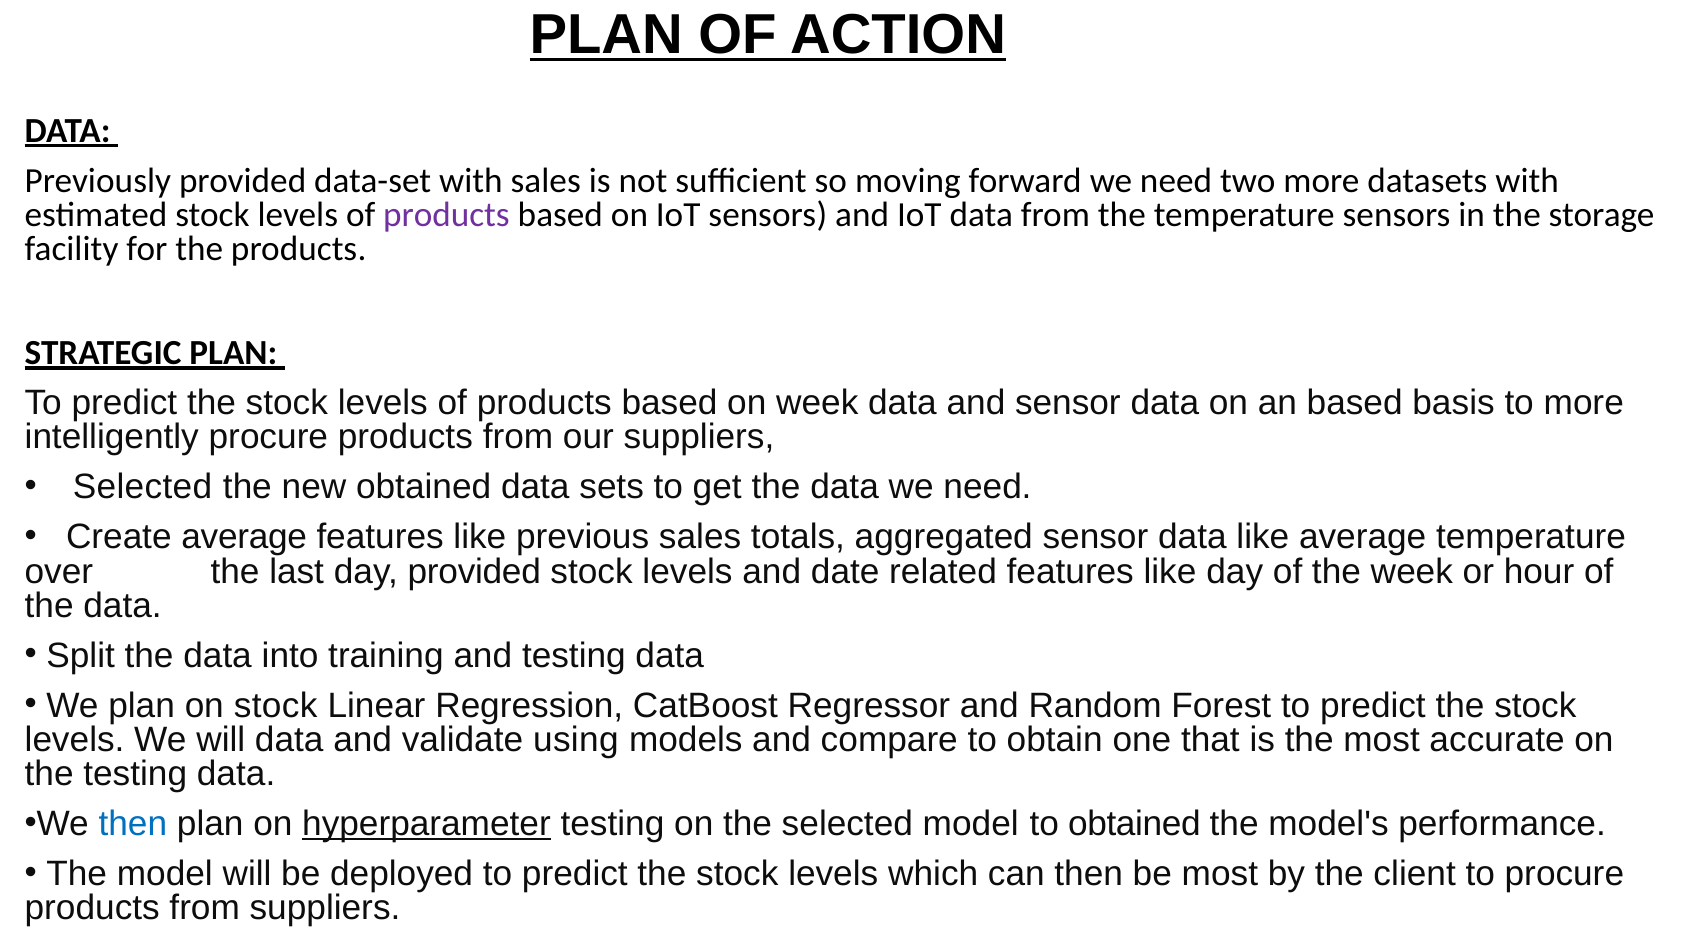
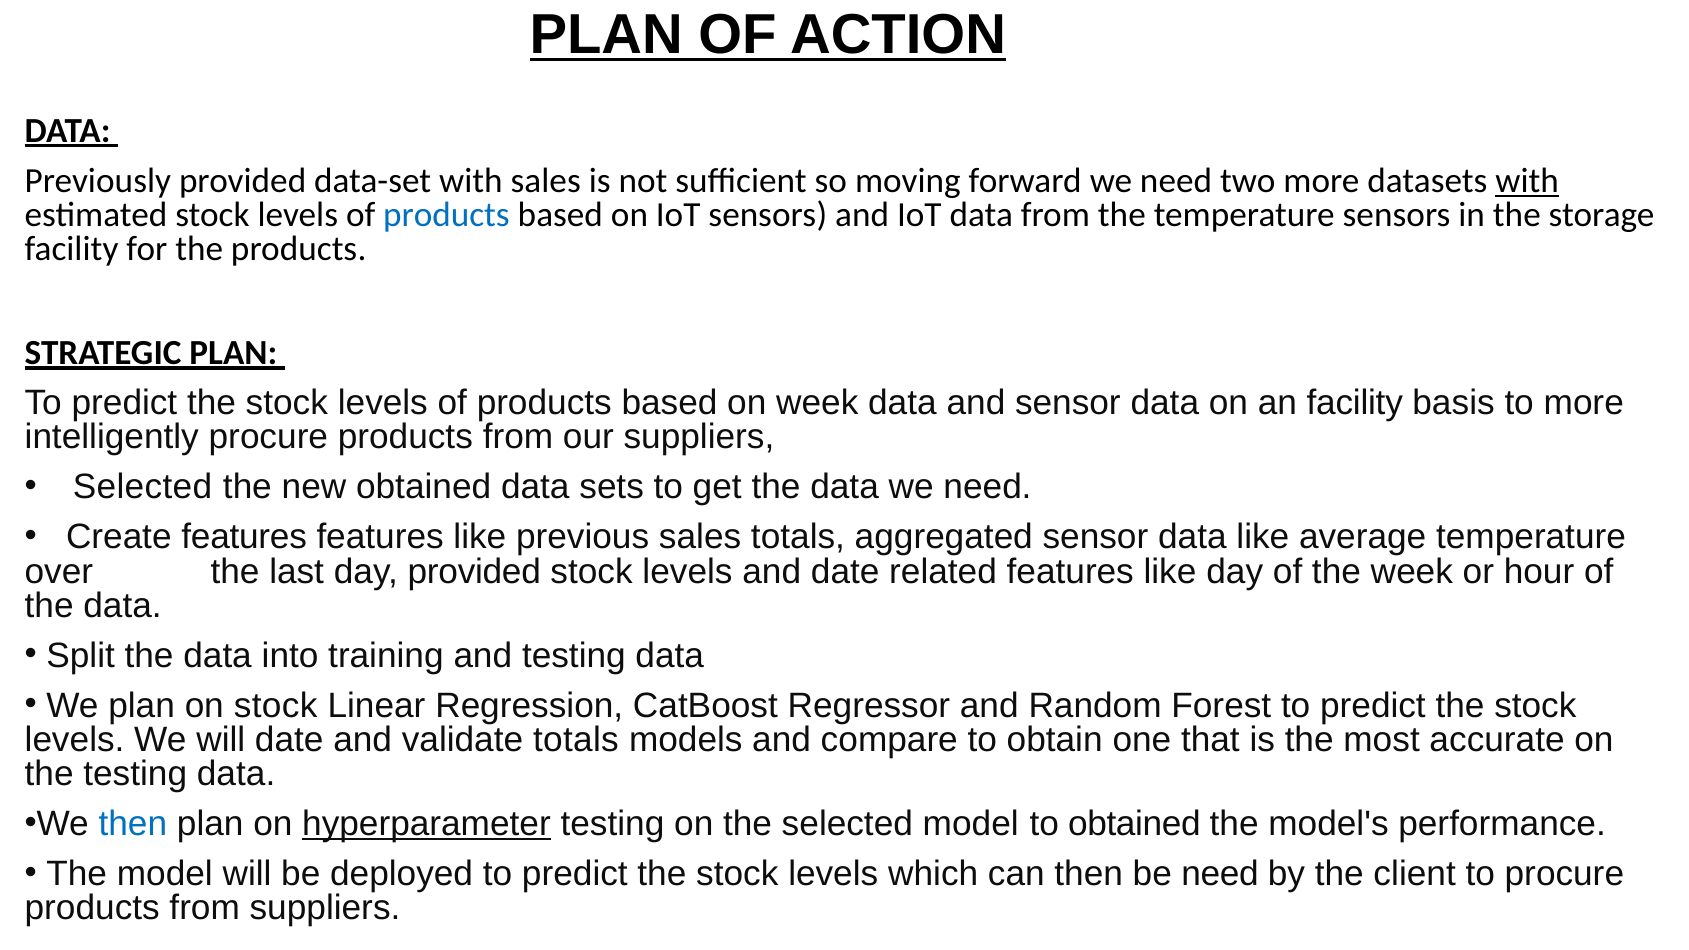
with at (1527, 181) underline: none -> present
products at (446, 215) colour: purple -> blue
an based: based -> facility
Create average: average -> features
will data: data -> date
validate using: using -> totals
be most: most -> need
